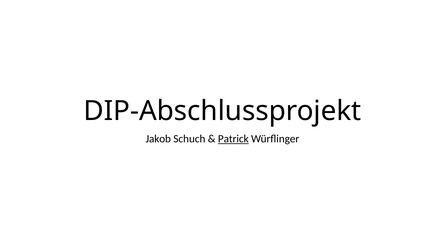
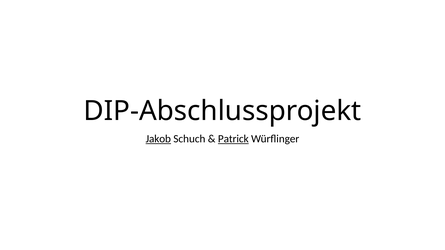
Jakob underline: none -> present
